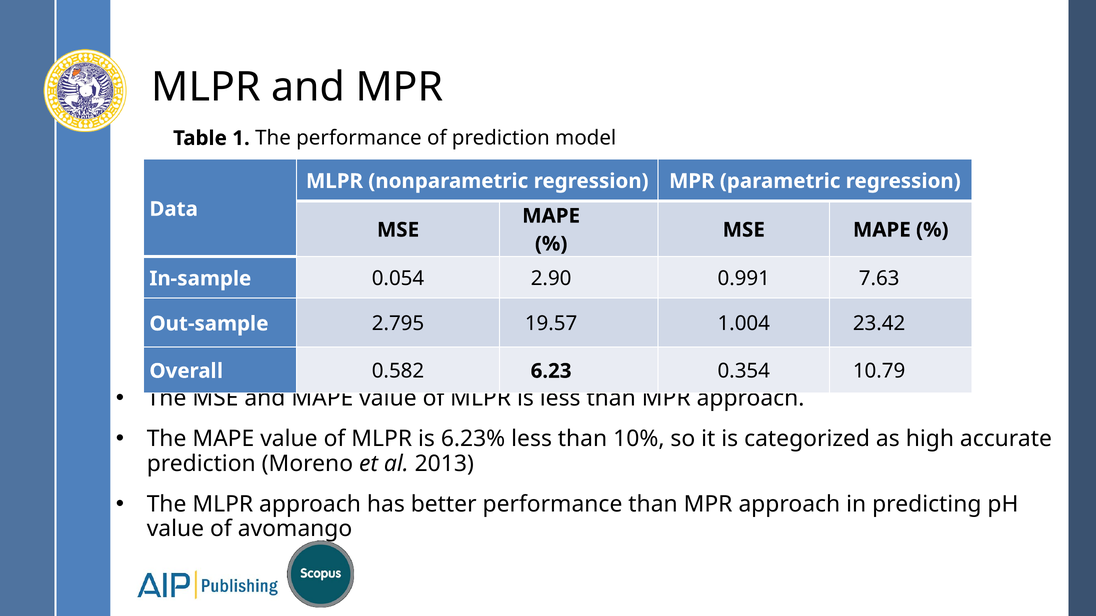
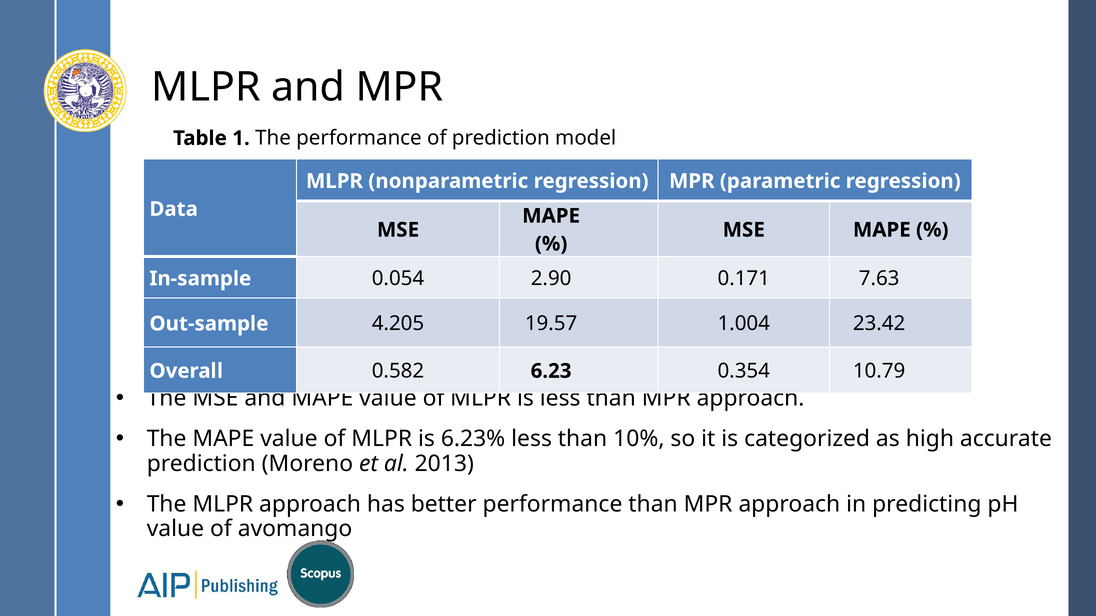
0.991: 0.991 -> 0.171
2.795: 2.795 -> 4.205
